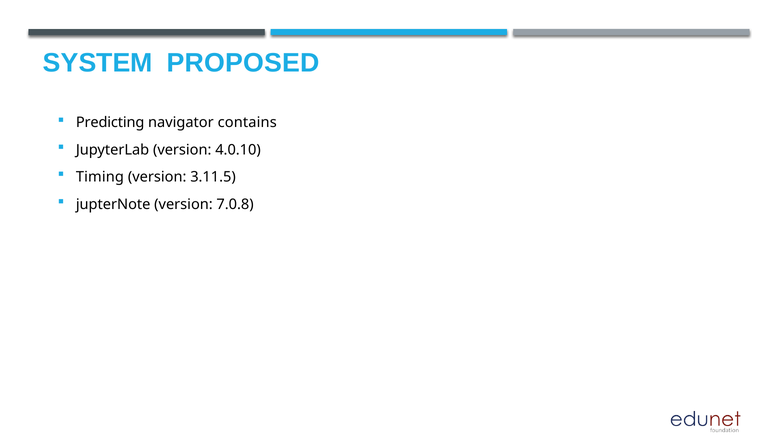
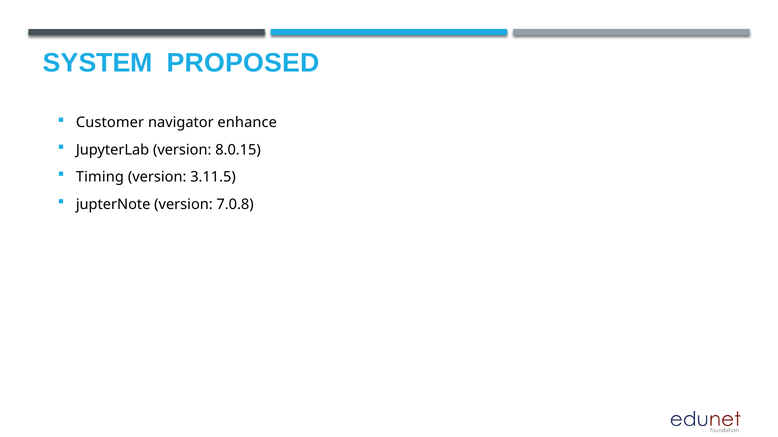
Predicting: Predicting -> Customer
contains: contains -> enhance
4.0.10: 4.0.10 -> 8.0.15
